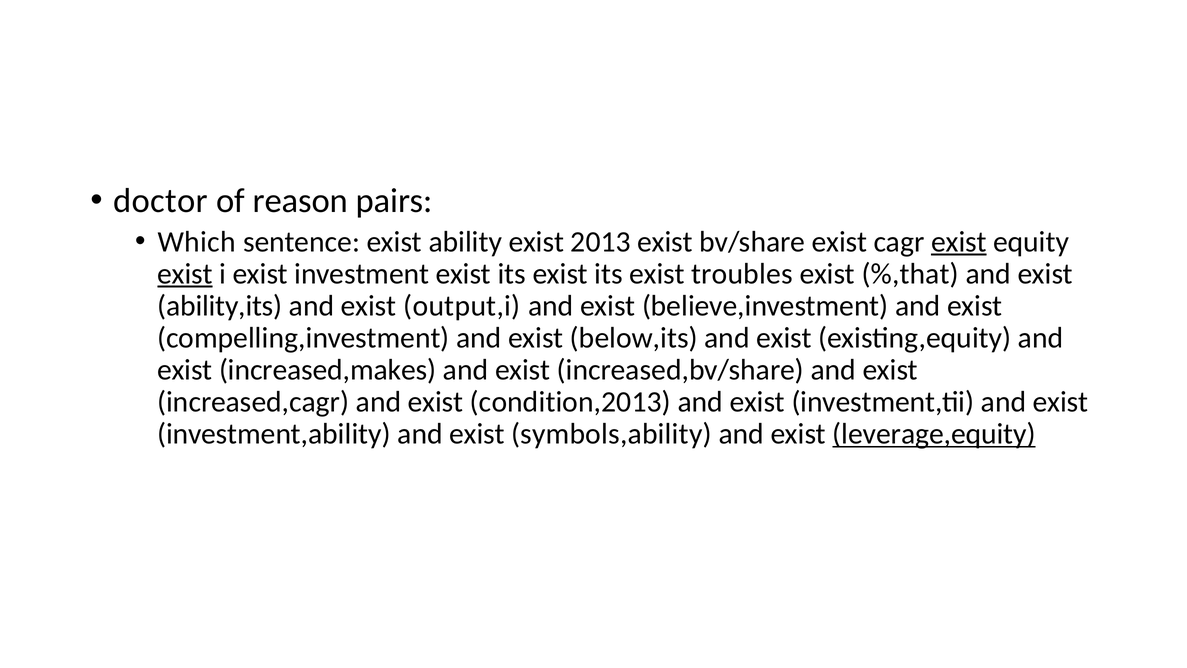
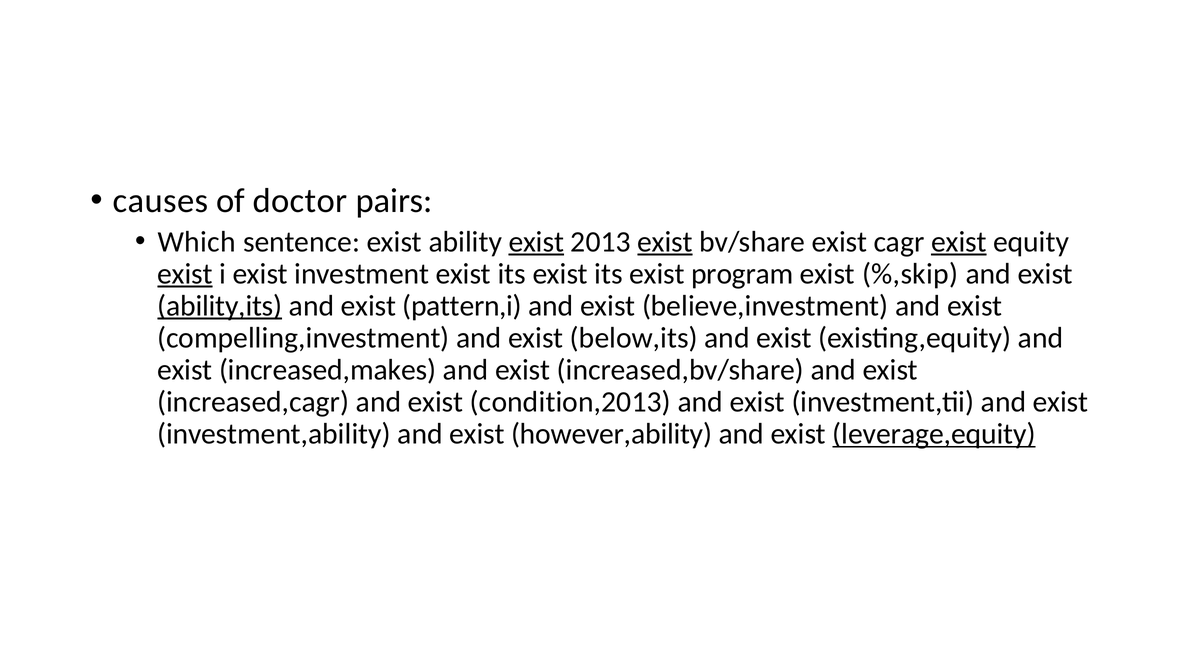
doctor: doctor -> causes
reason: reason -> doctor
exist at (536, 242) underline: none -> present
exist at (665, 242) underline: none -> present
troubles: troubles -> program
%,that: %,that -> %,skip
ability,its underline: none -> present
output,i: output,i -> pattern,i
symbols,ability: symbols,ability -> however,ability
